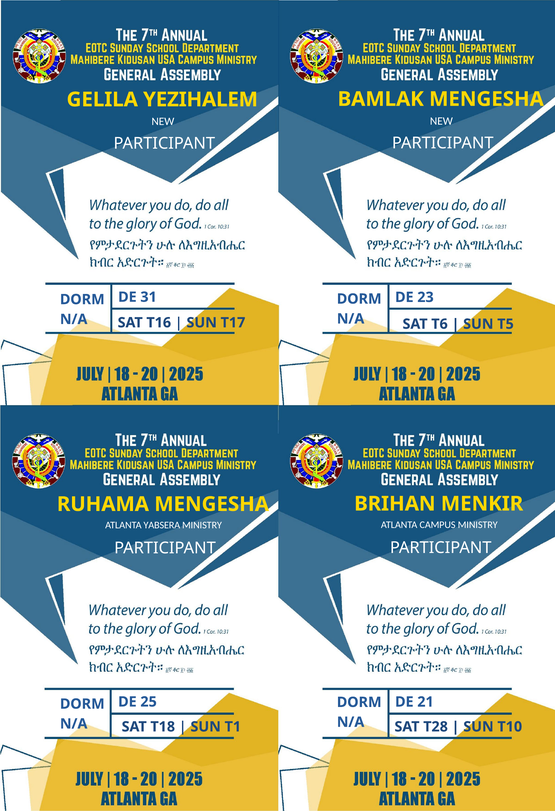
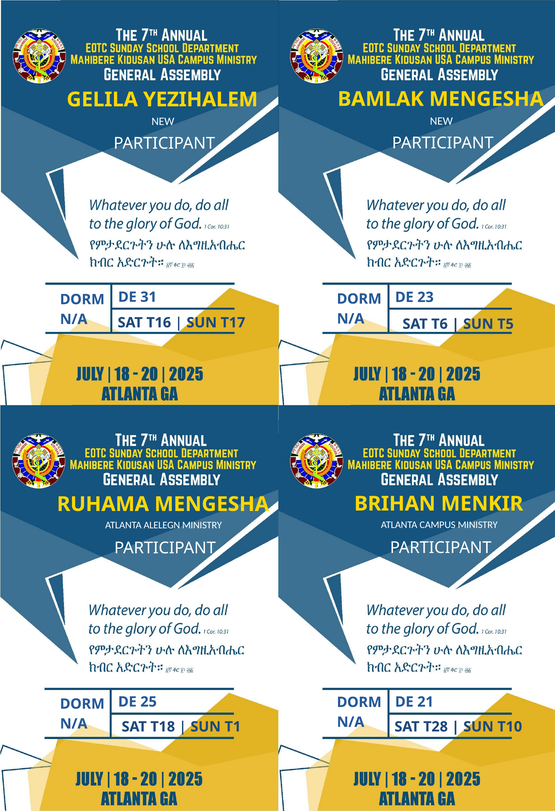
YABSERA: YABSERA -> ALELEGN
